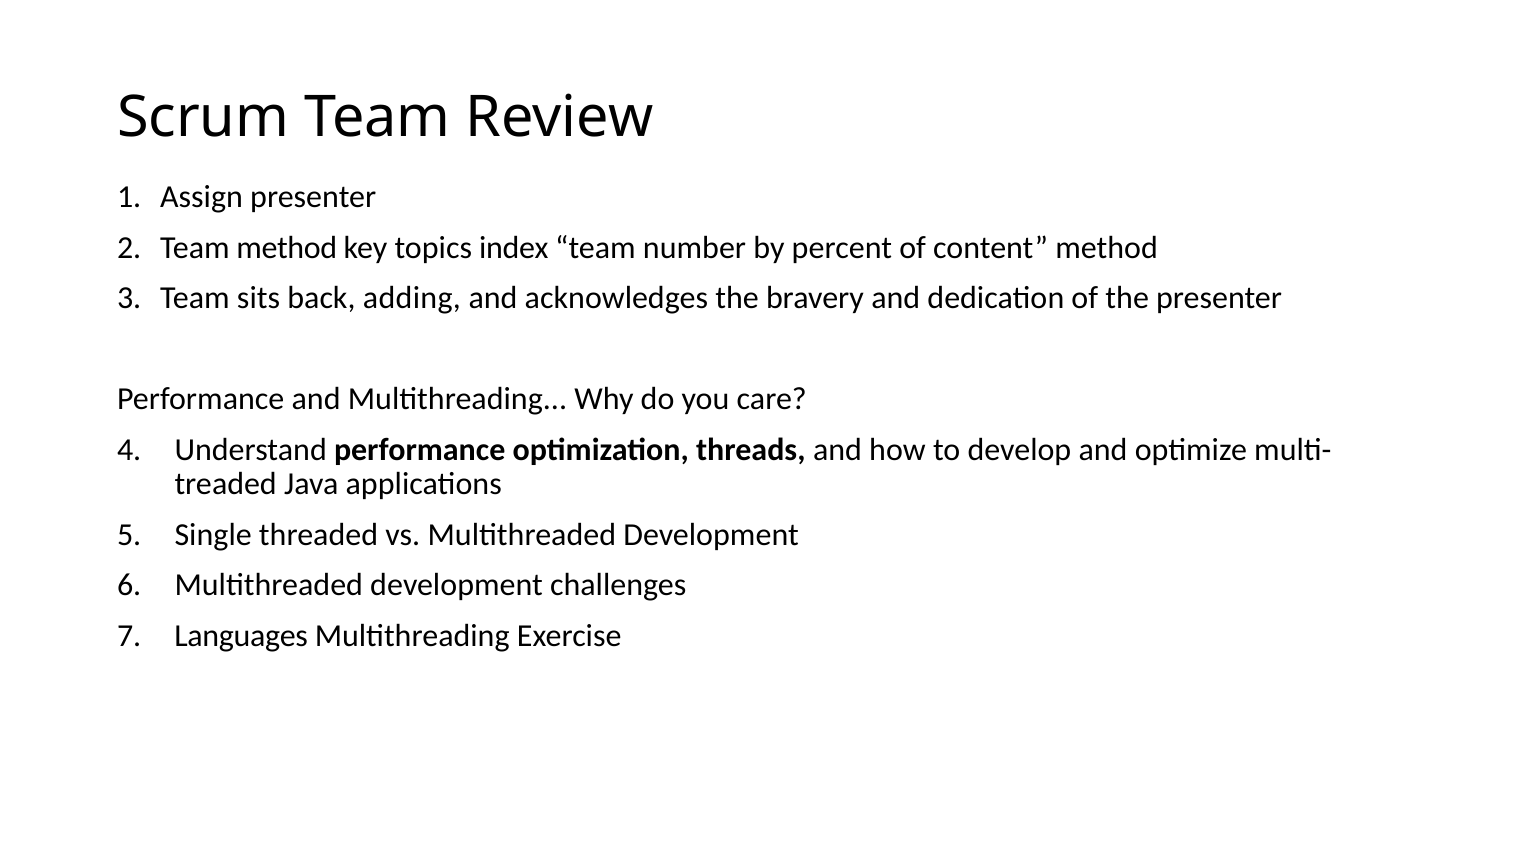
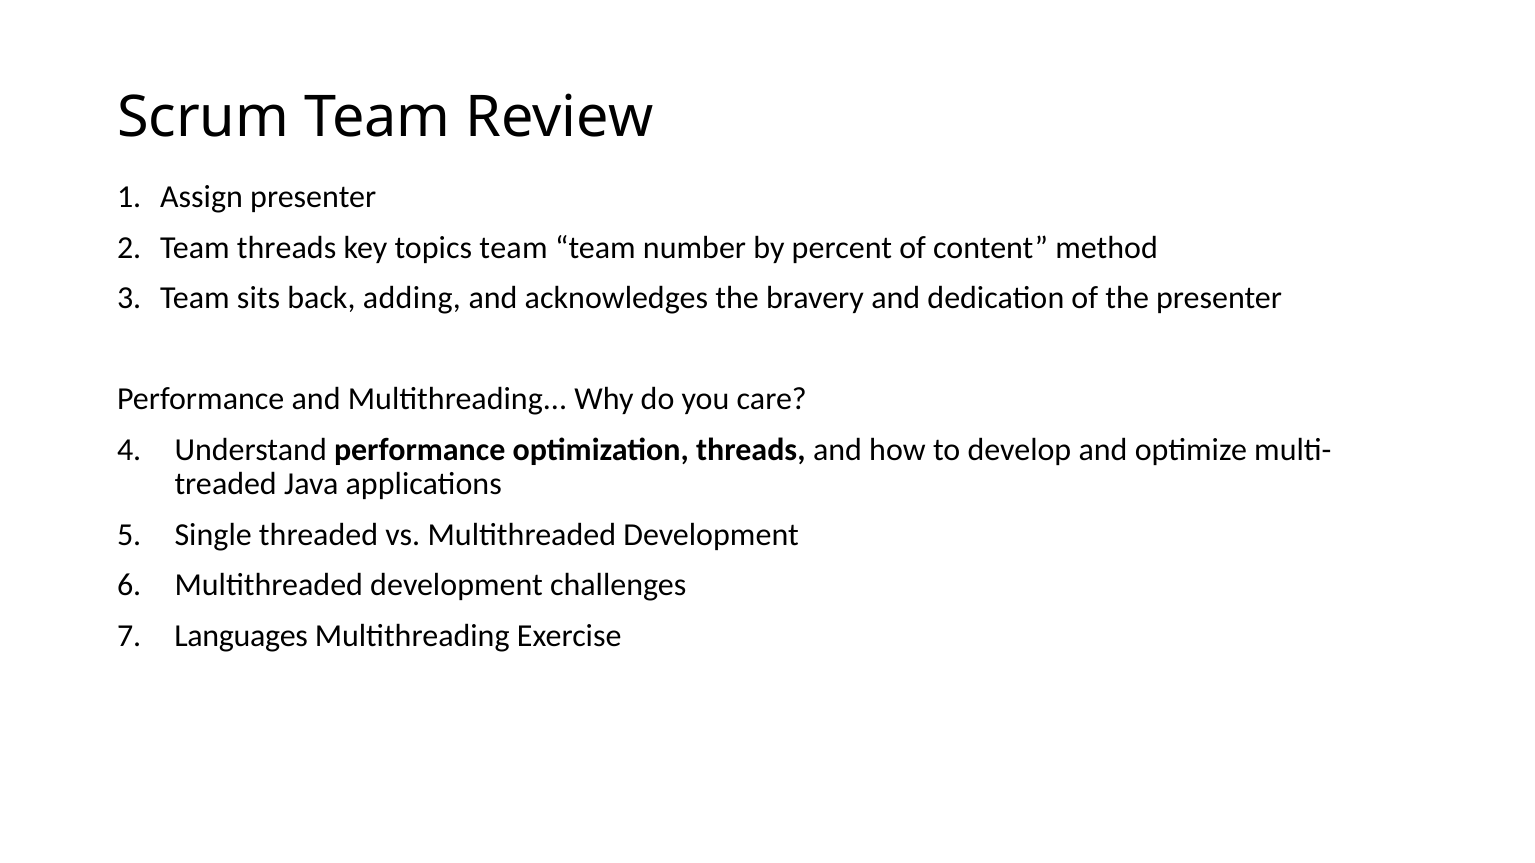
Team method: method -> threads
topics index: index -> team
